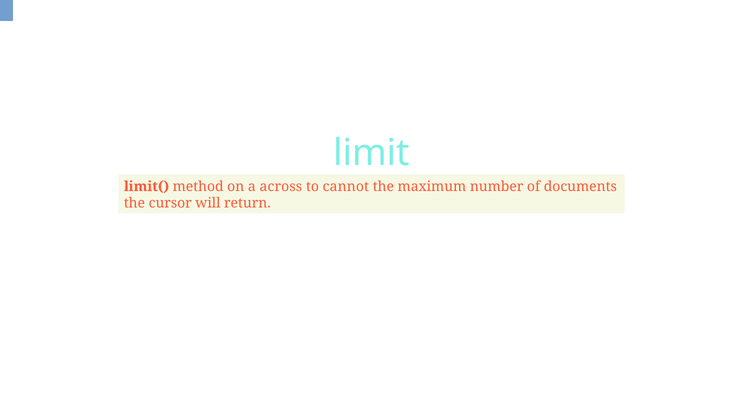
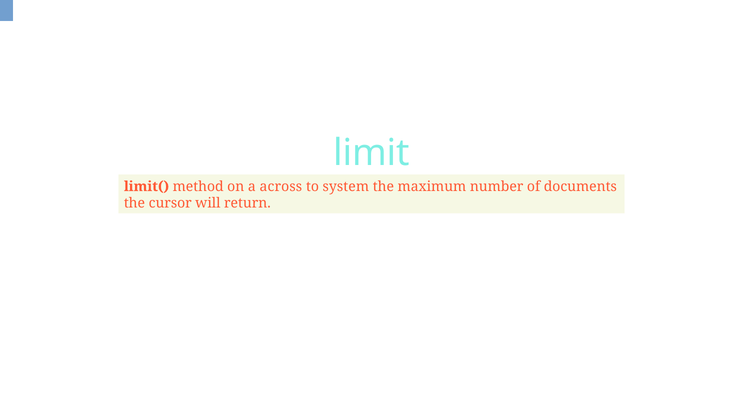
cannot: cannot -> system
